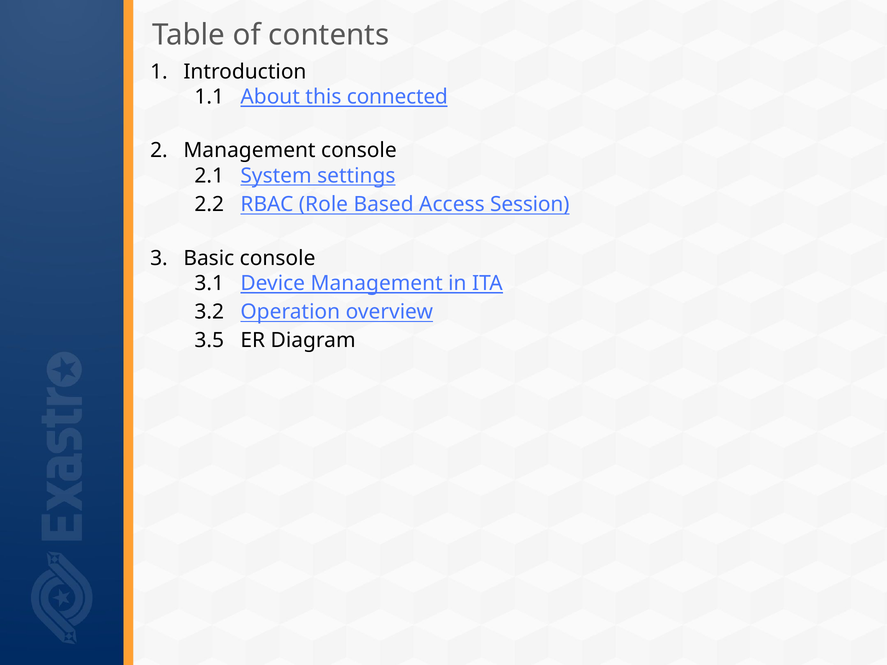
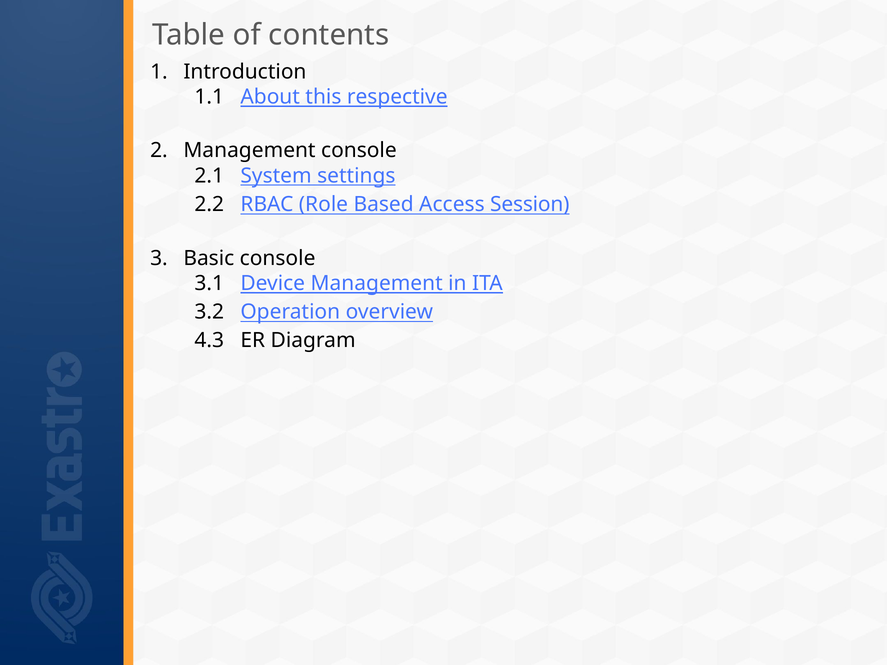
connected: connected -> respective
3.5: 3.5 -> 4.3
